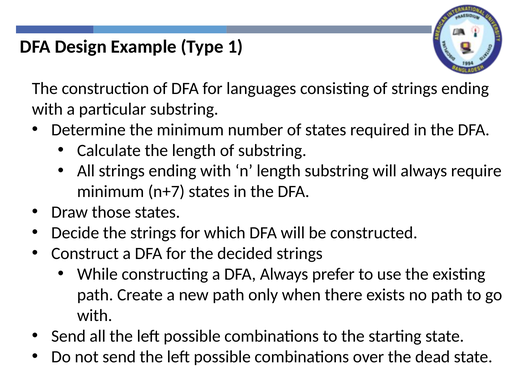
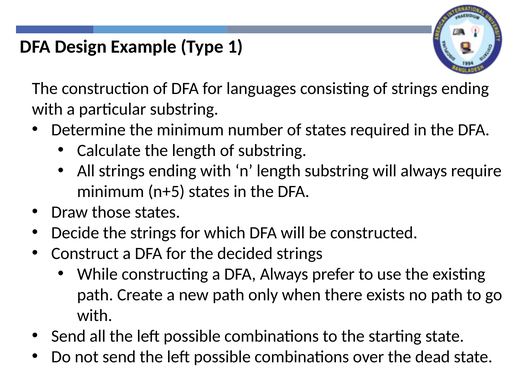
n+7: n+7 -> n+5
